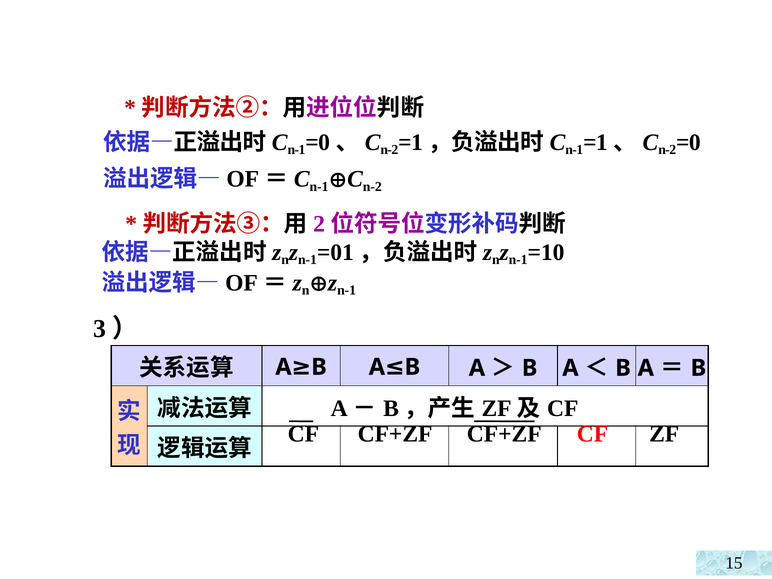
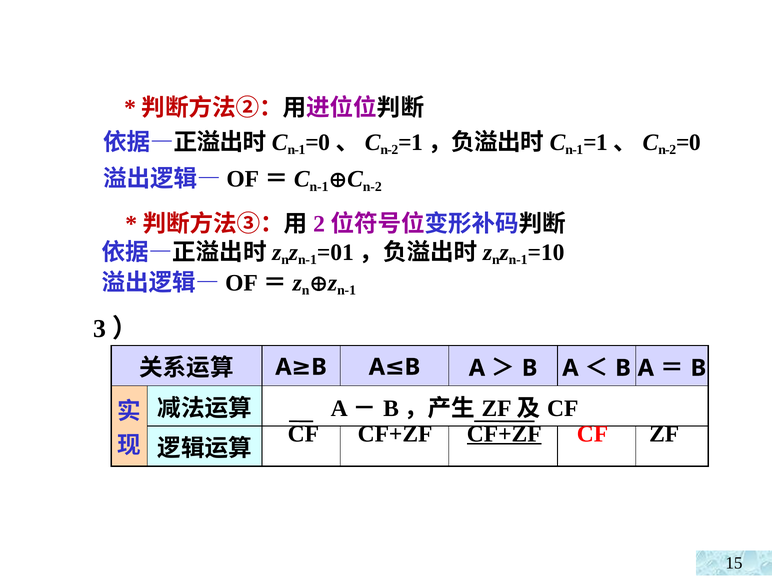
CF+ZF at (504, 434) underline: none -> present
